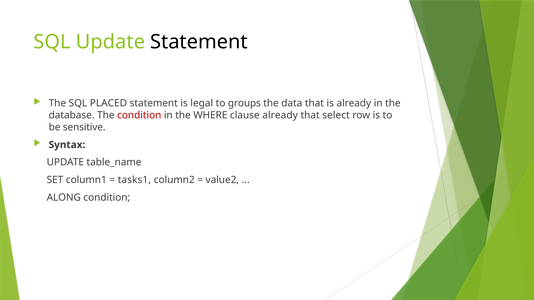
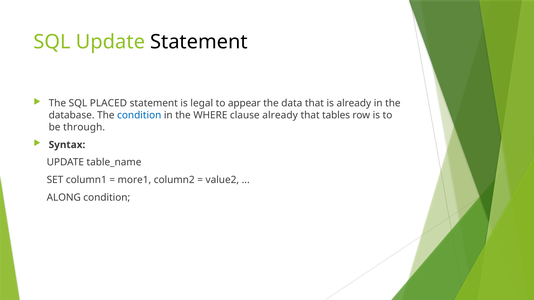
groups: groups -> appear
condition at (139, 115) colour: red -> blue
select: select -> tables
sensitive: sensitive -> through
tasks1: tasks1 -> more1
